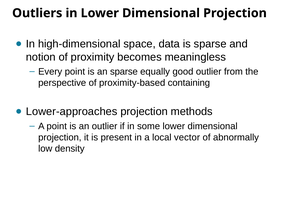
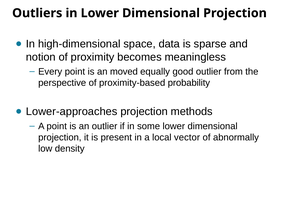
an sparse: sparse -> moved
containing: containing -> probability
